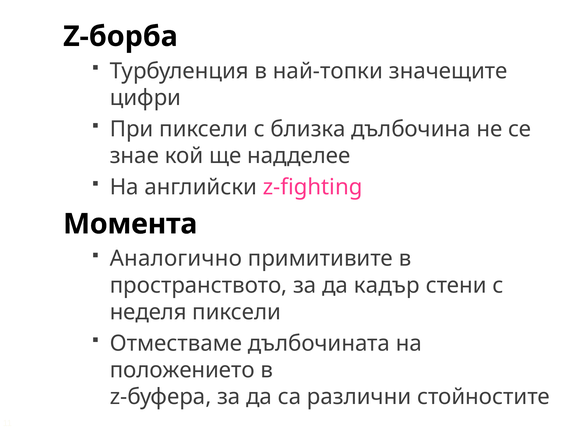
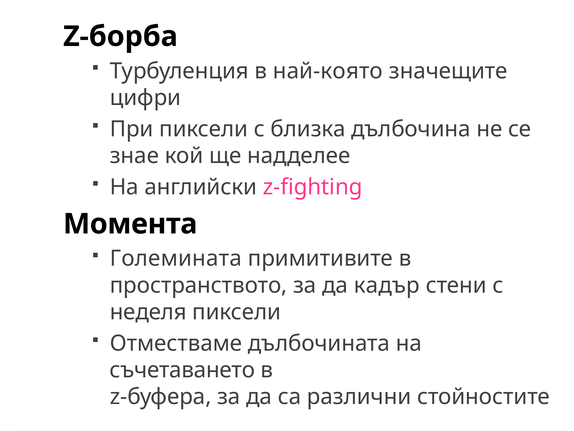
най-топки: най-топки -> най-която
Аналогично: Аналогично -> Големината
положението: положението -> съчетаването
